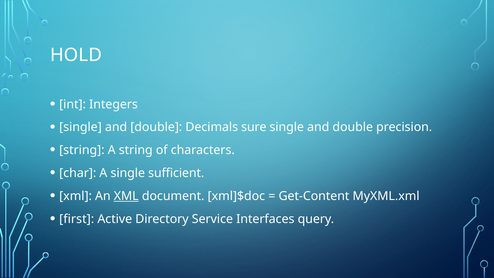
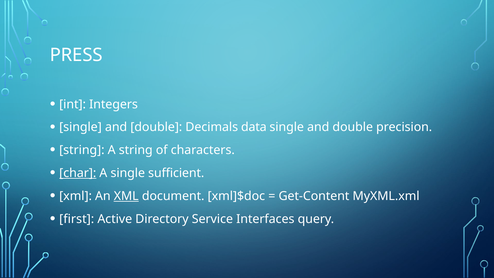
HOLD: HOLD -> PRESS
sure: sure -> data
char underline: none -> present
